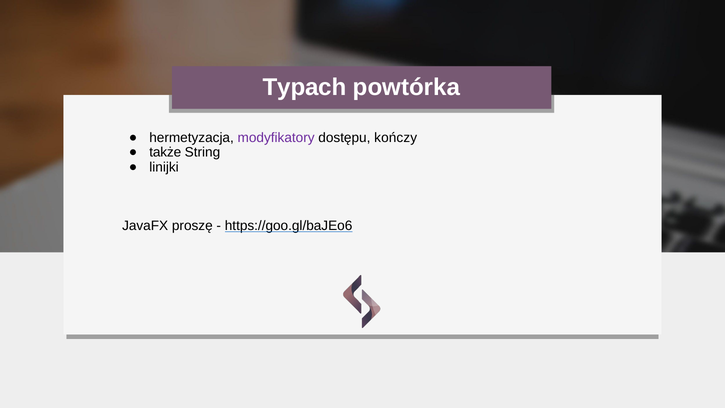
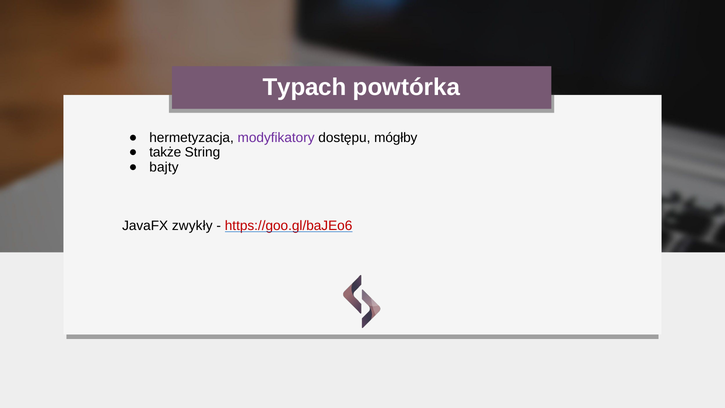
kończy: kończy -> mógłby
linijki: linijki -> bajty
proszę: proszę -> zwykły
https://goo.gl/baJEo6 colour: black -> red
